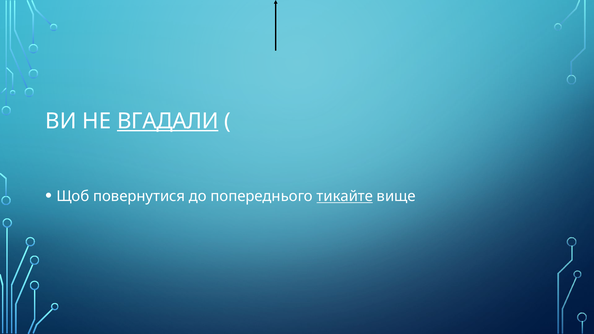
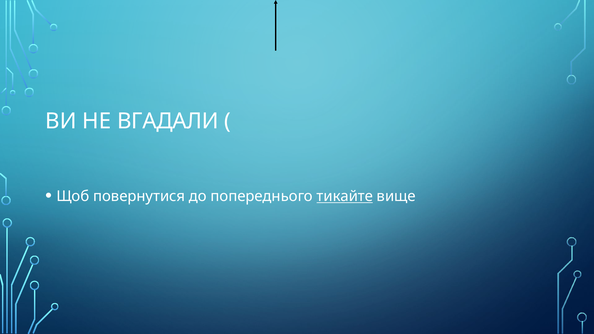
ВГАДАЛИ underline: present -> none
